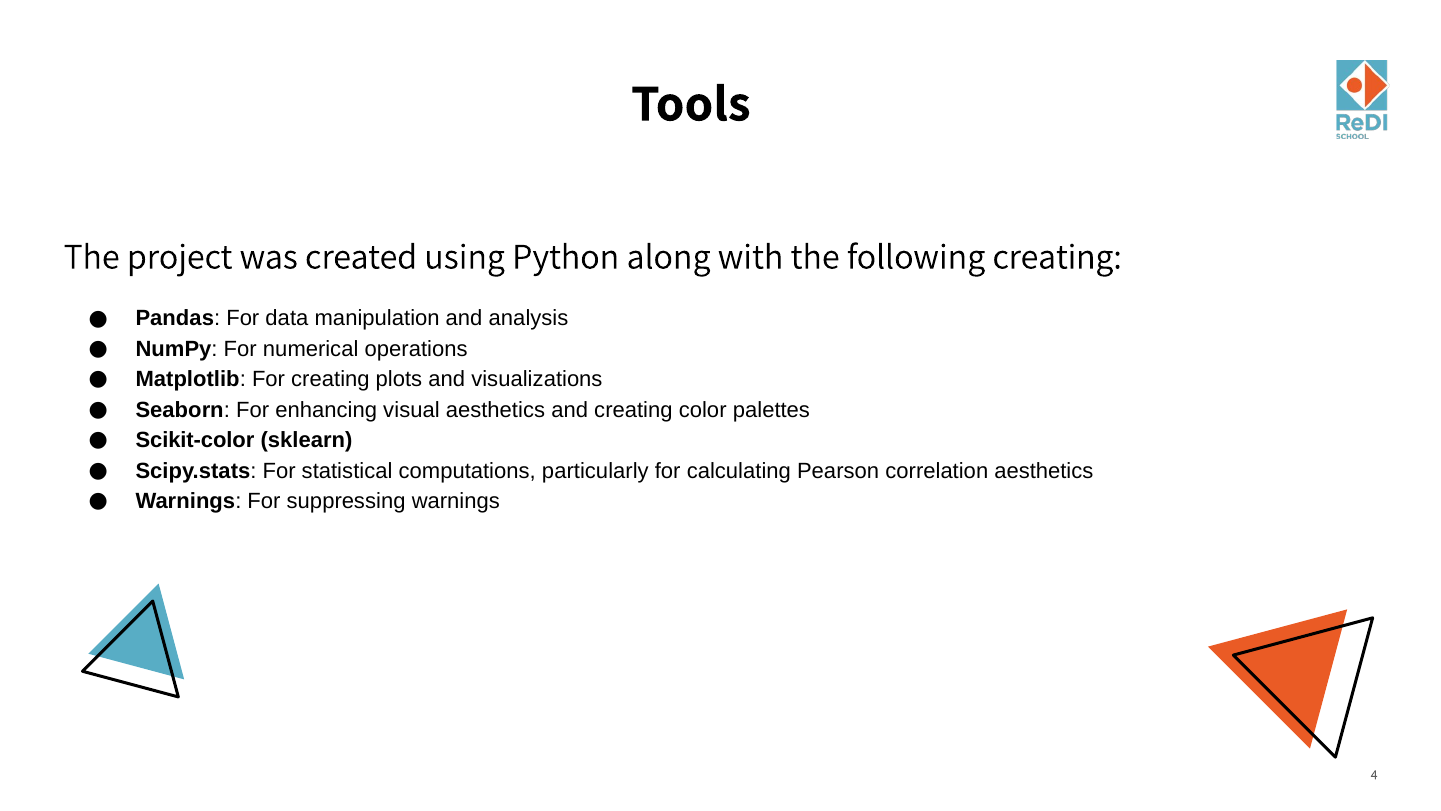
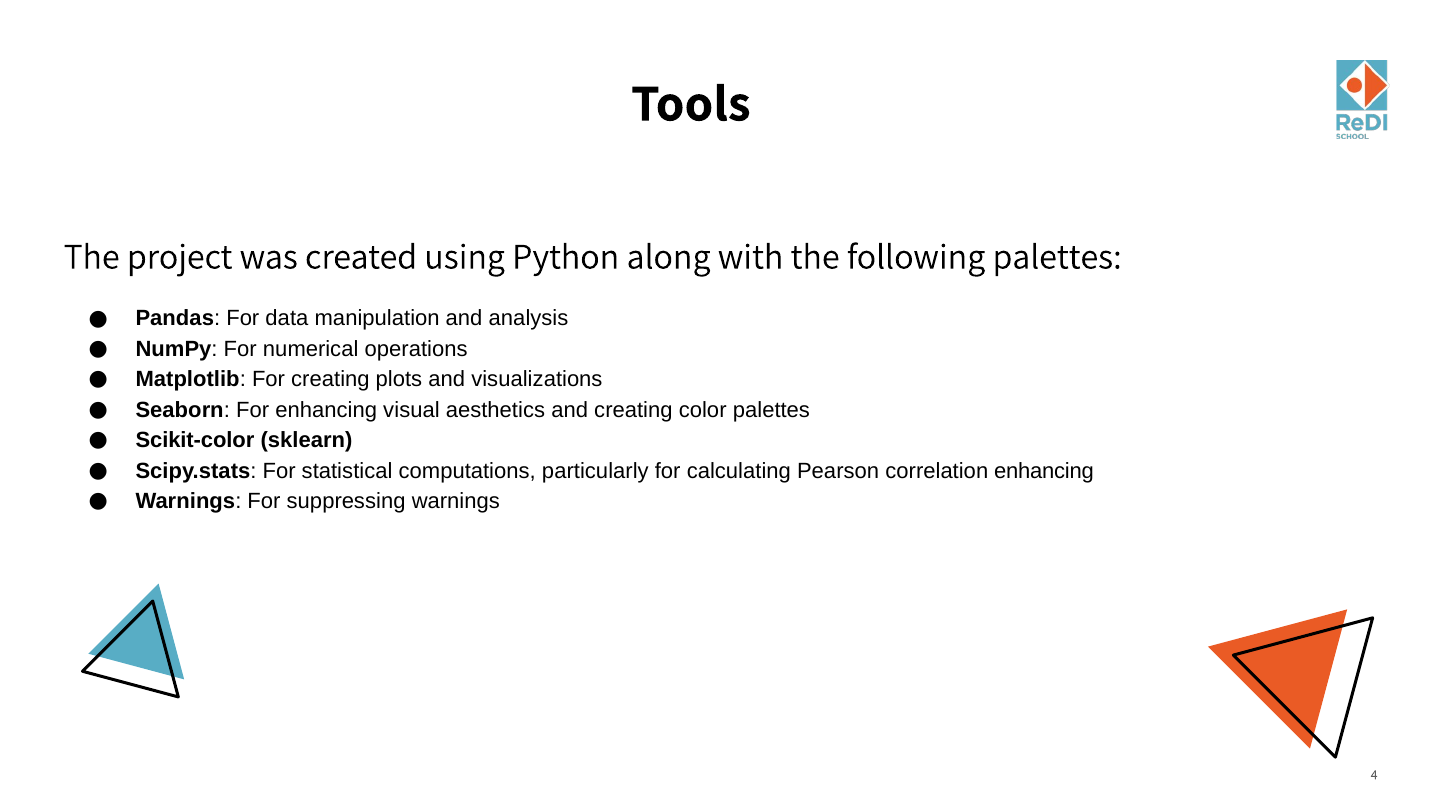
following creating: creating -> palettes
correlation aesthetics: aesthetics -> enhancing
